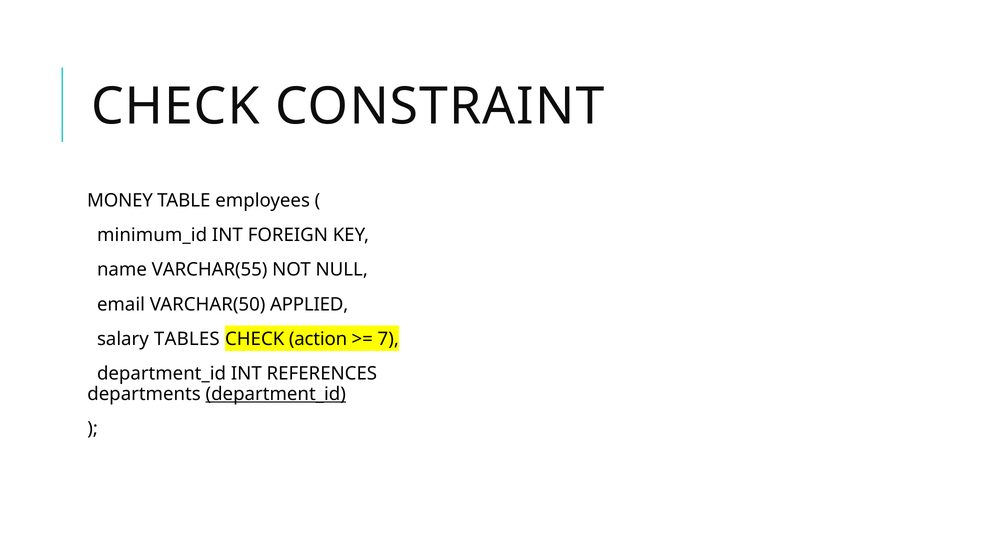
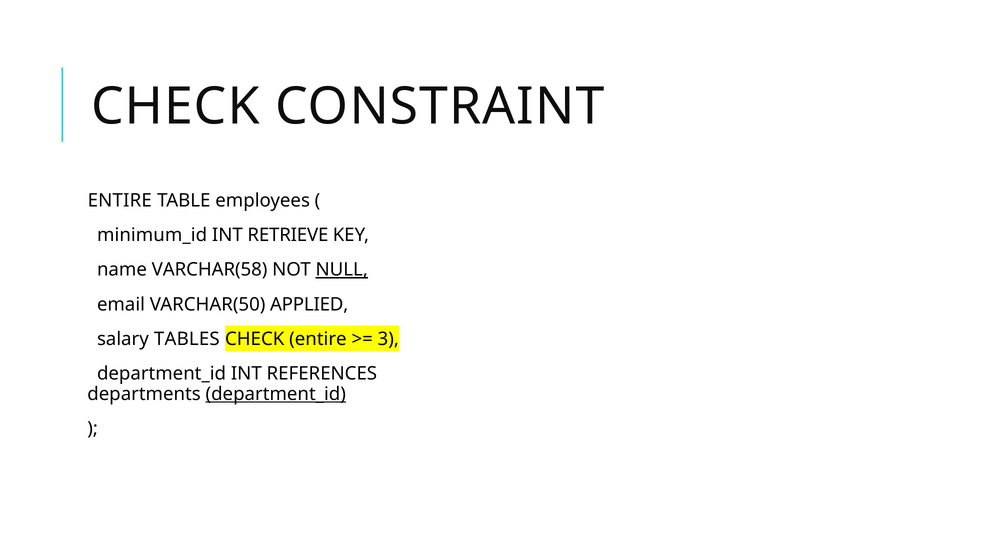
MONEY at (120, 200): MONEY -> ENTIRE
FOREIGN: FOREIGN -> RETRIEVE
VARCHAR(55: VARCHAR(55 -> VARCHAR(58
NULL underline: none -> present
CHECK action: action -> entire
7: 7 -> 3
